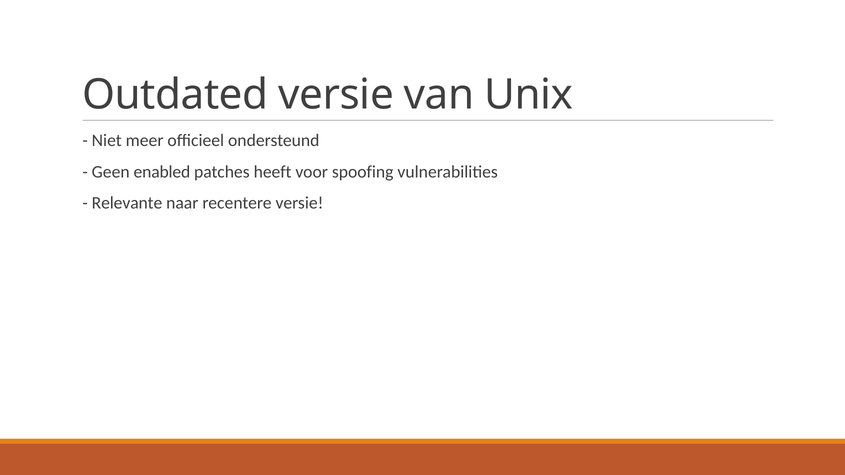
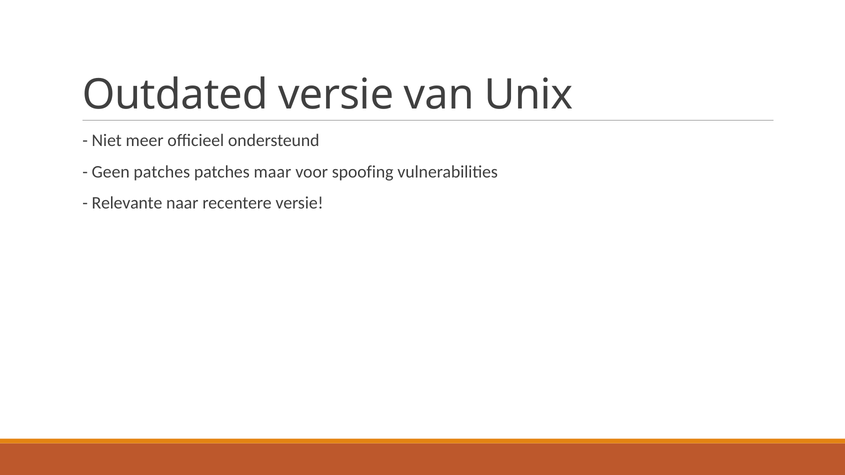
Geen enabled: enabled -> patches
heeft: heeft -> maar
